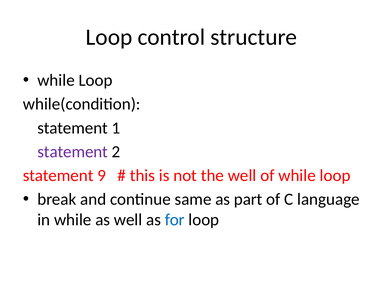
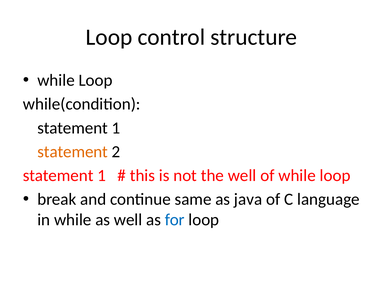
statement at (73, 152) colour: purple -> orange
9 at (102, 176): 9 -> 1
part: part -> java
